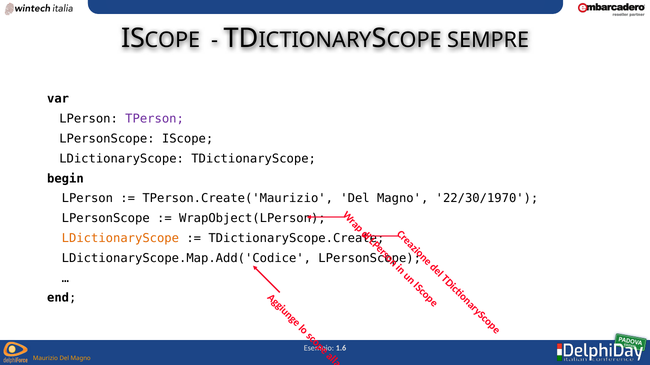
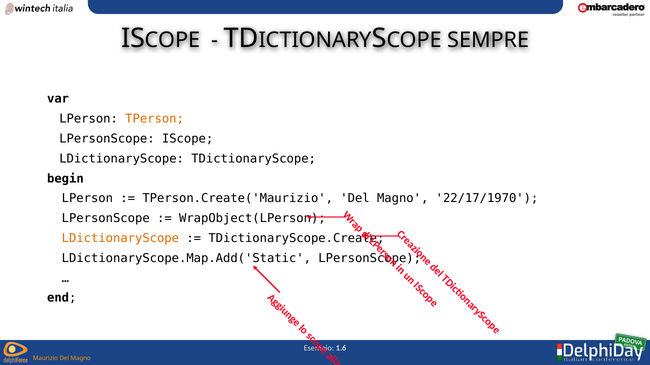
TPerson colour: purple -> orange
22/30/1970: 22/30/1970 -> 22/17/1970
LDictionaryScope.Map.Add('Codice: LDictionaryScope.Map.Add('Codice -> LDictionaryScope.Map.Add('Static
